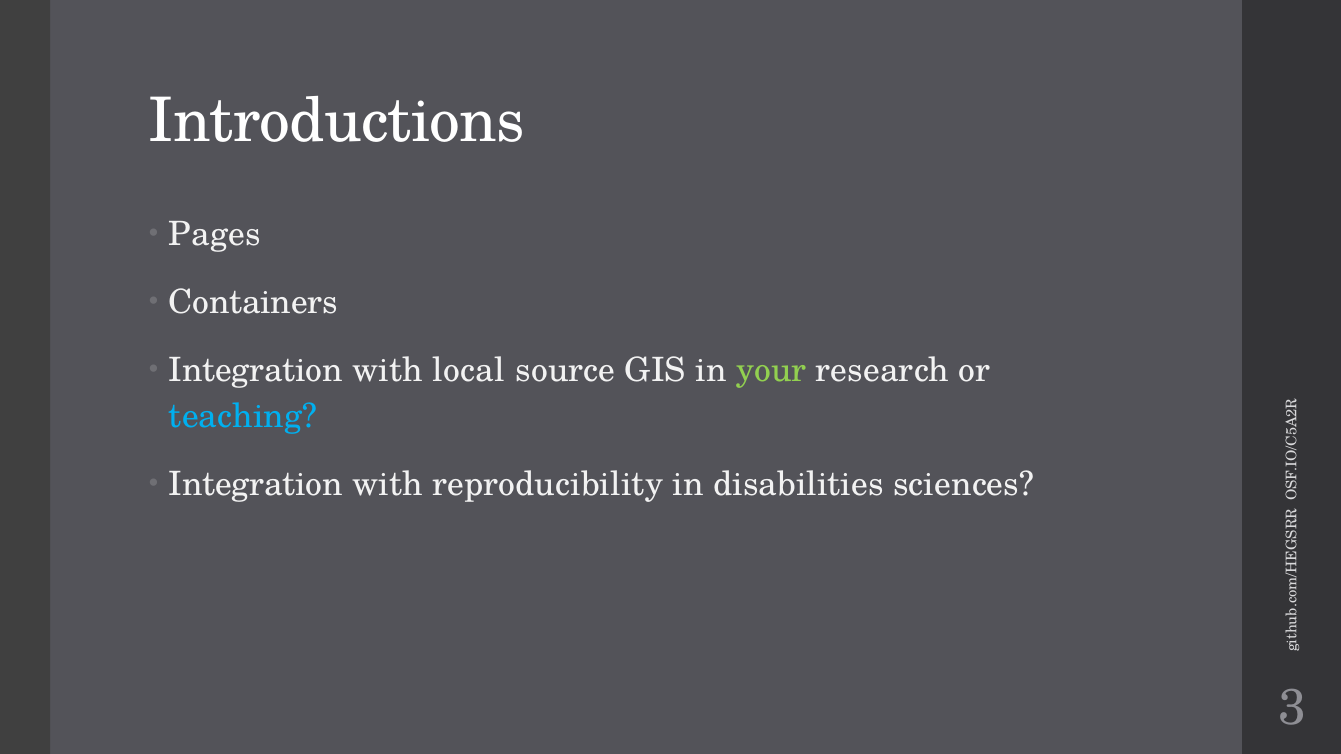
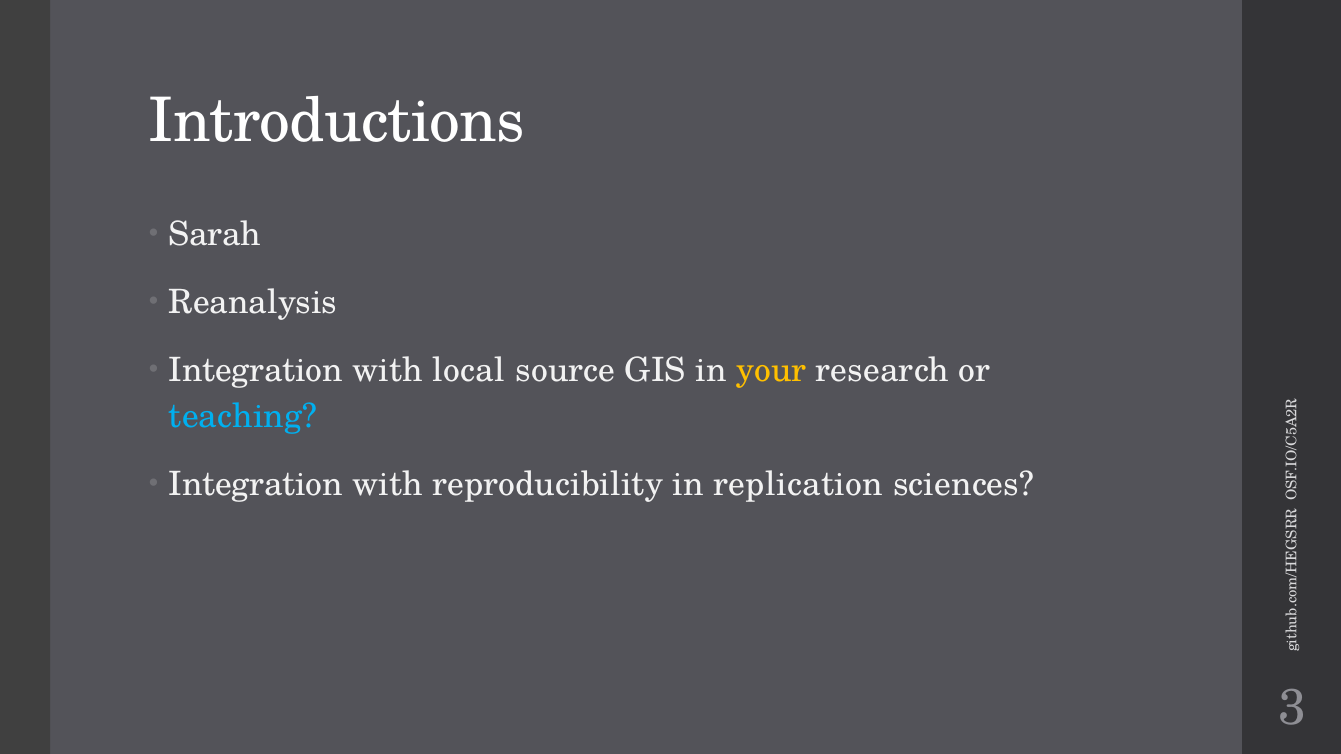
Pages: Pages -> Sarah
Containers: Containers -> Reanalysis
your colour: light green -> yellow
disabilities: disabilities -> replication
